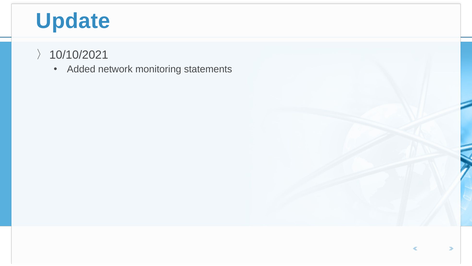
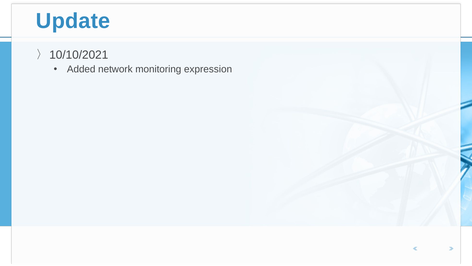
statements: statements -> expression
